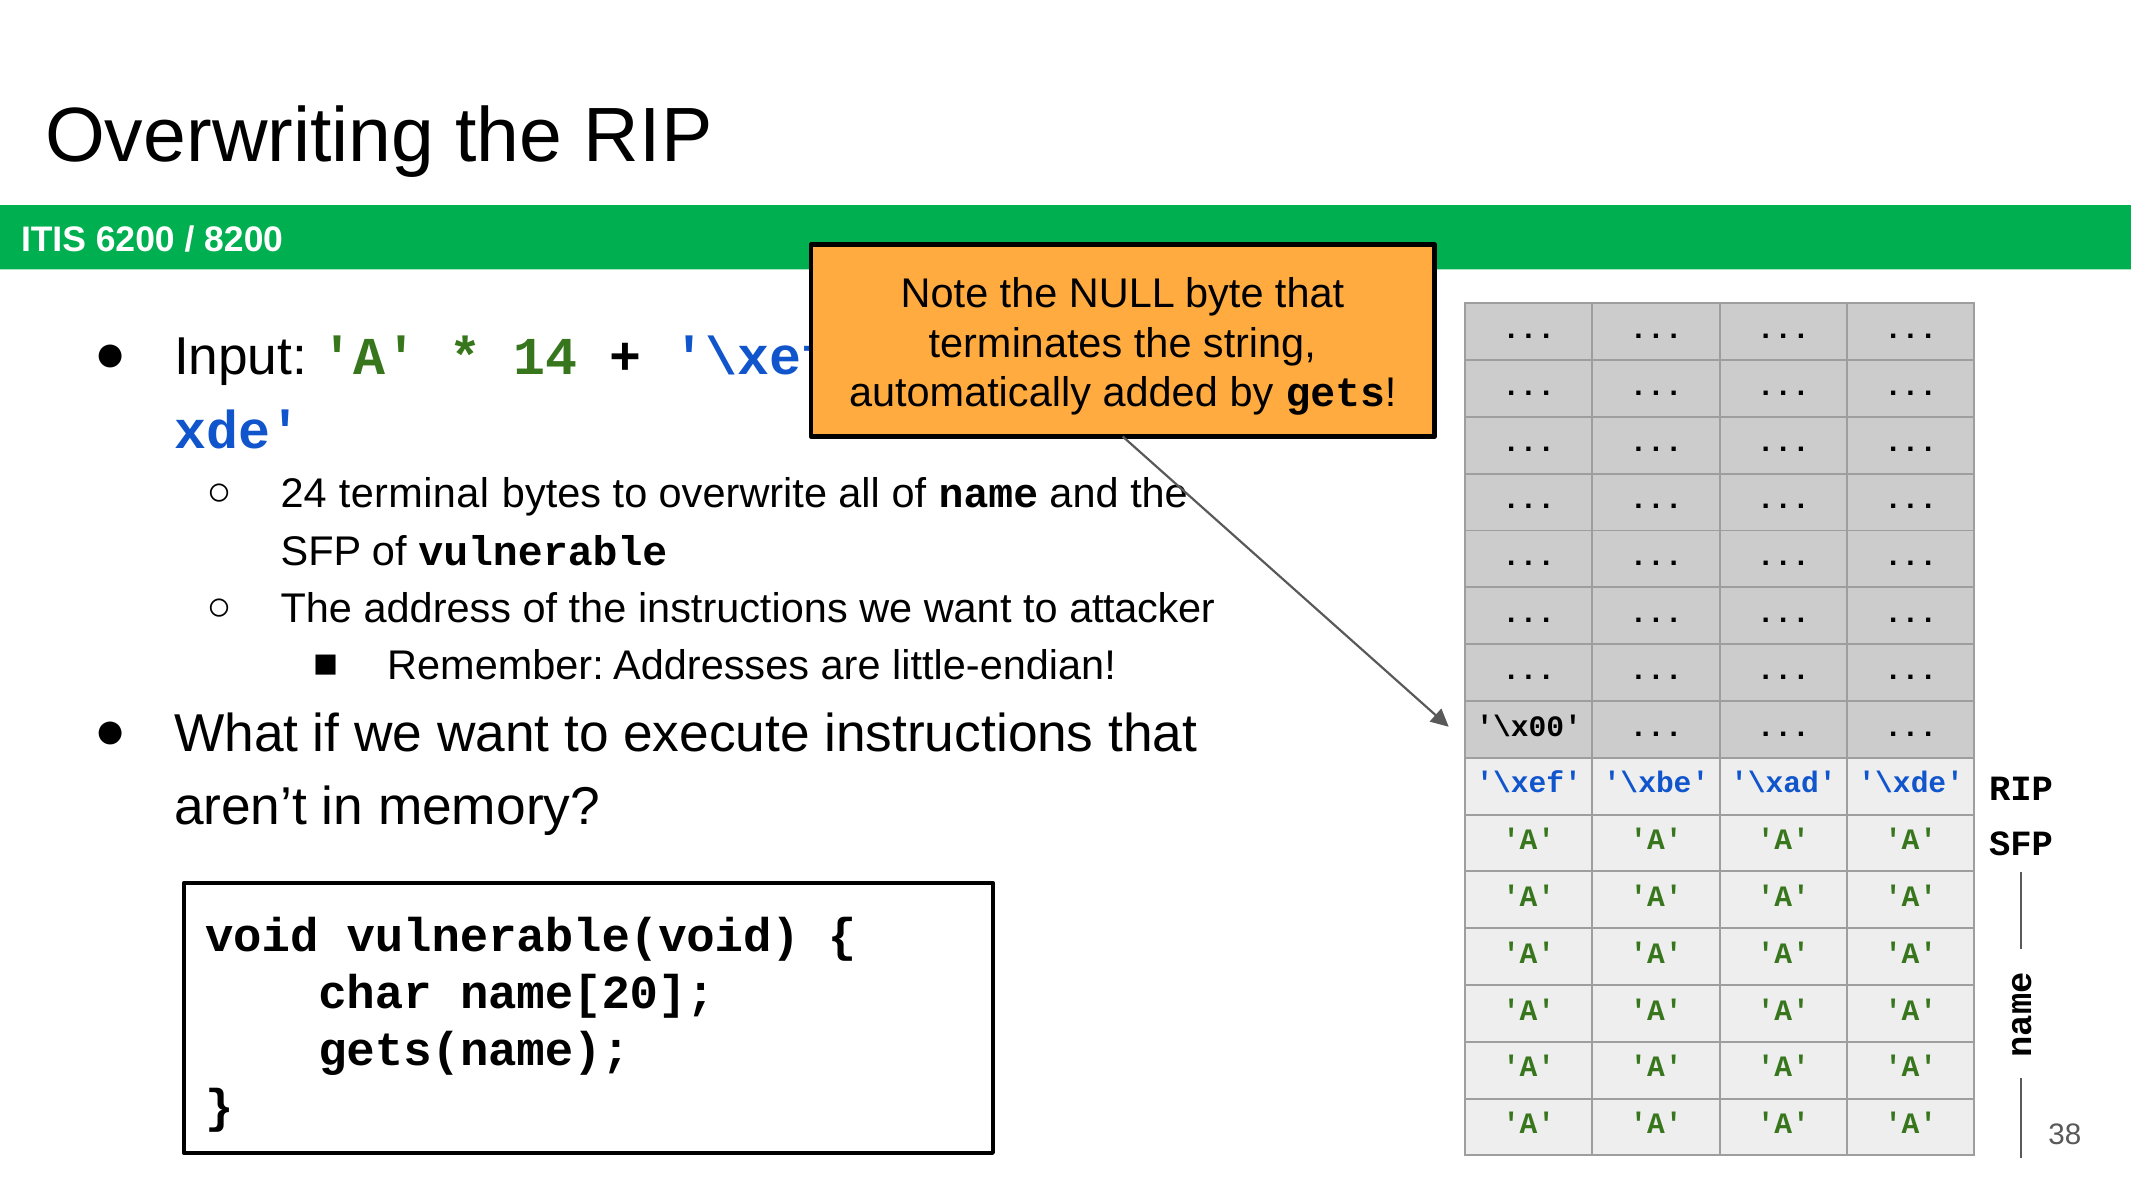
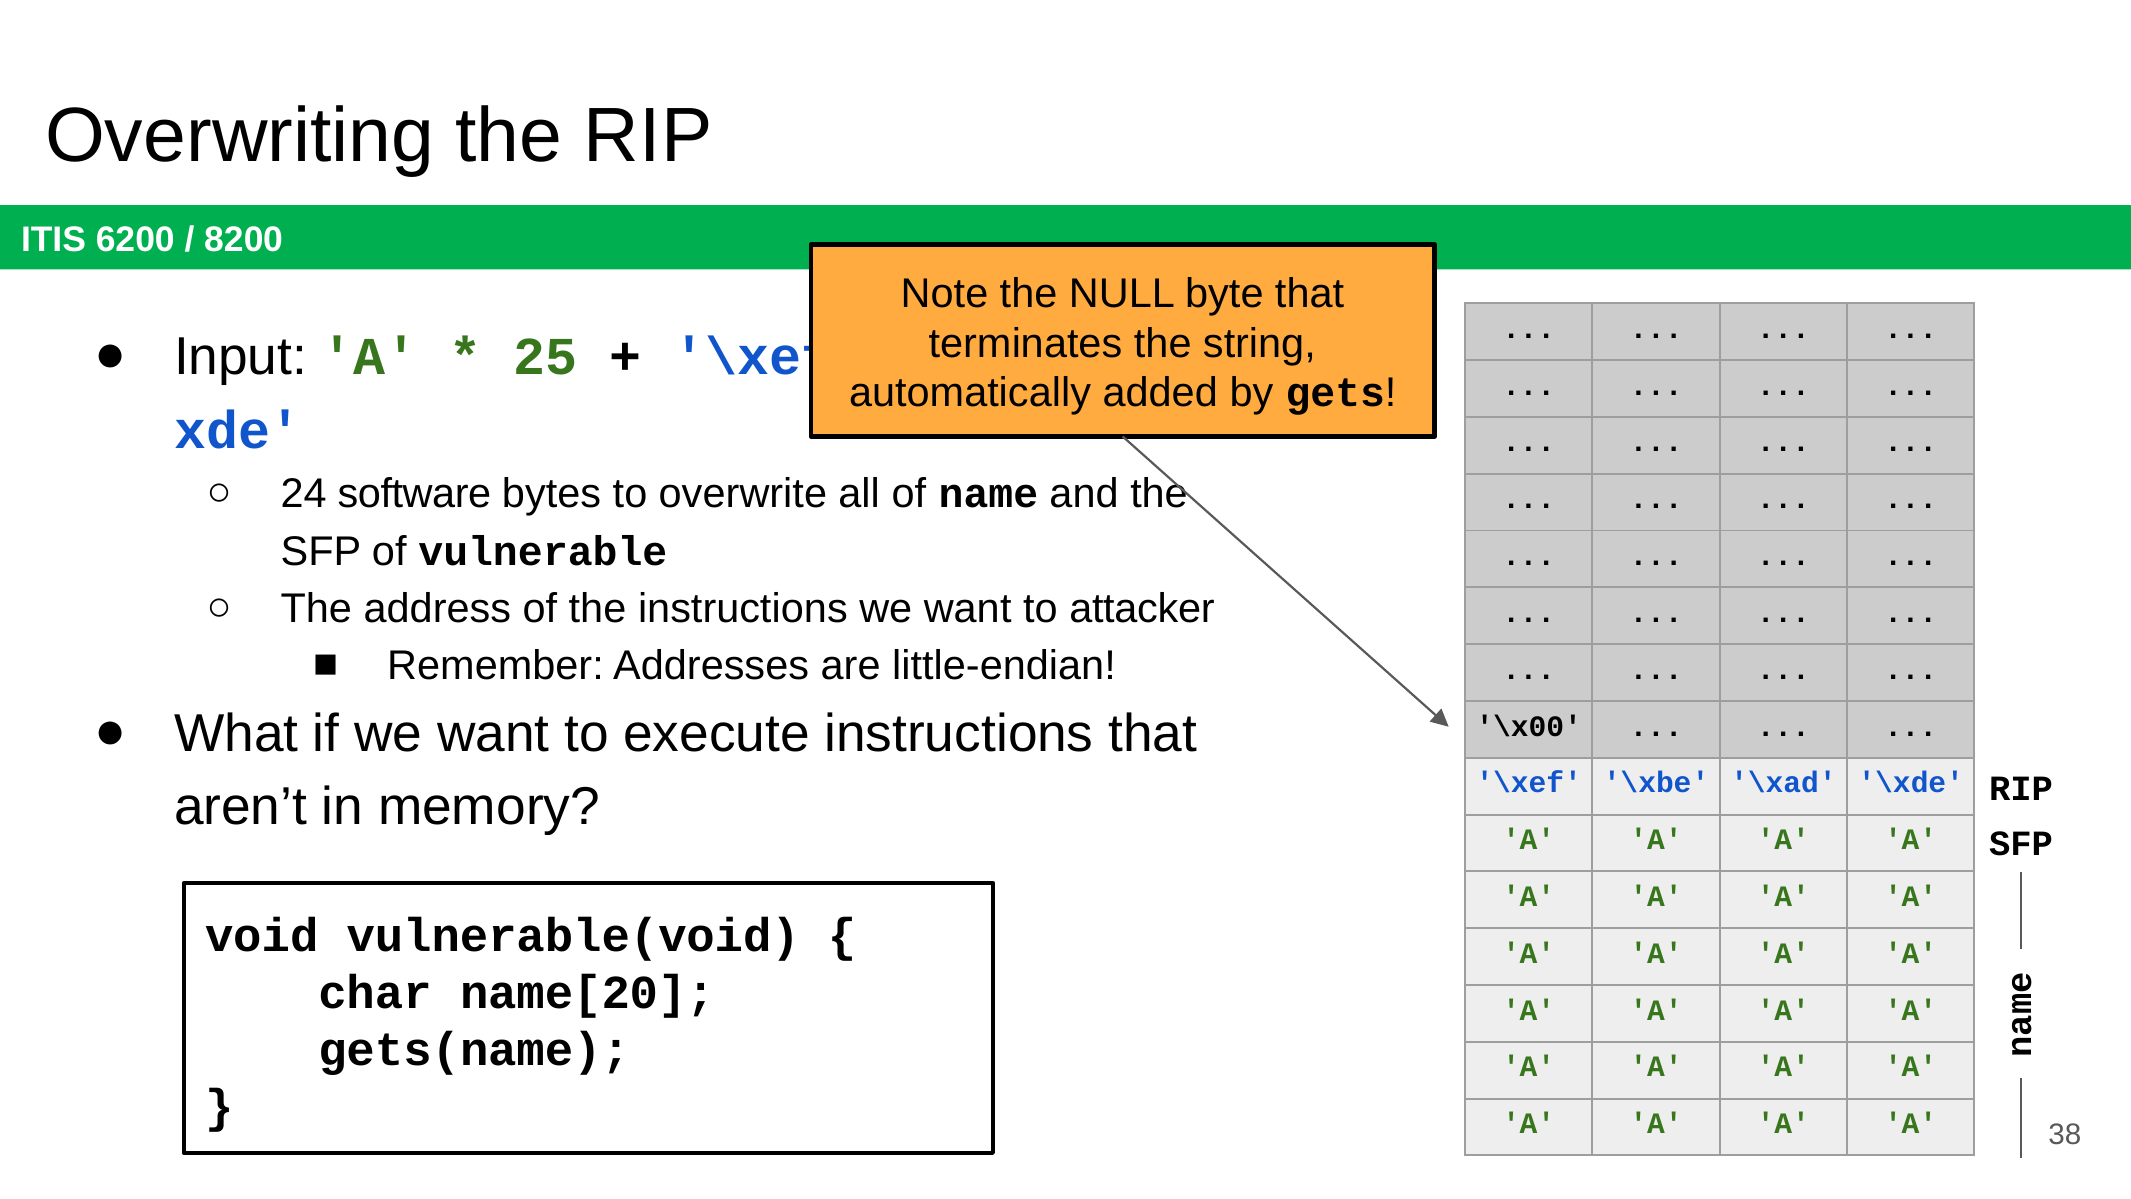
14: 14 -> 25
terminal: terminal -> software
